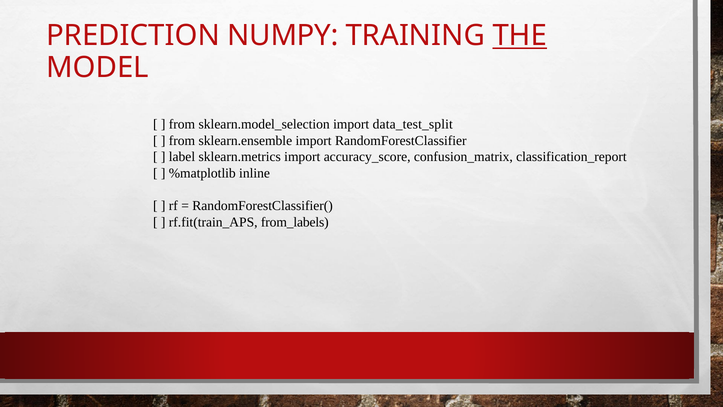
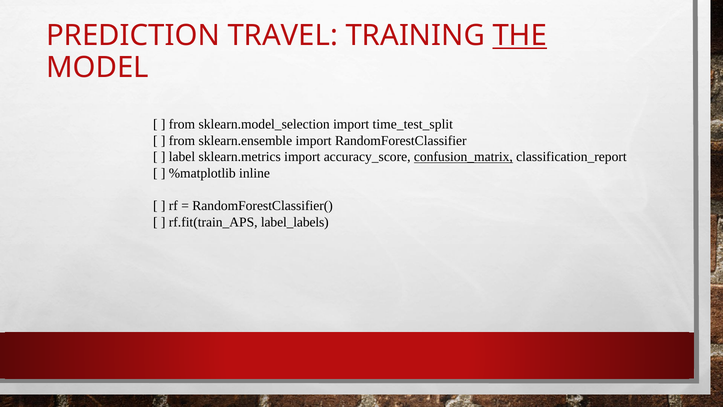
NUMPY: NUMPY -> TRAVEL
data_test_split: data_test_split -> time_test_split
confusion_matrix underline: none -> present
from_labels: from_labels -> label_labels
